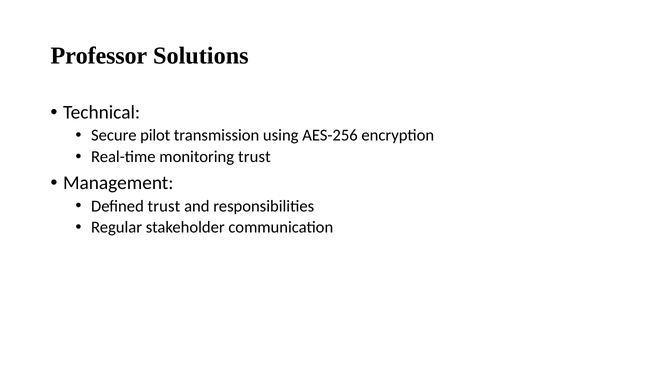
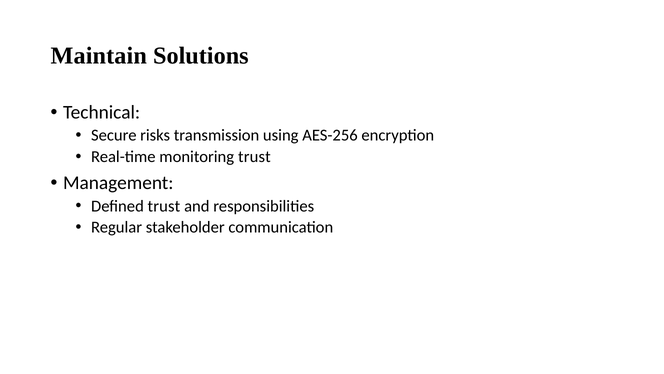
Professor: Professor -> Maintain
pilot: pilot -> risks
